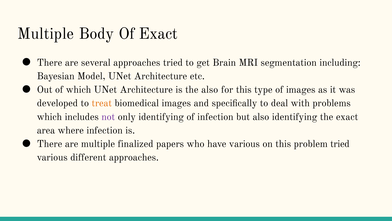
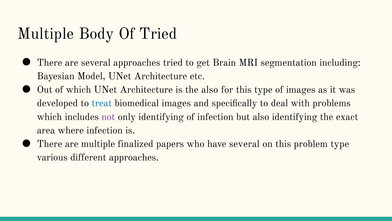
Of Exact: Exact -> Tried
treat colour: orange -> blue
have various: various -> several
problem tried: tried -> type
